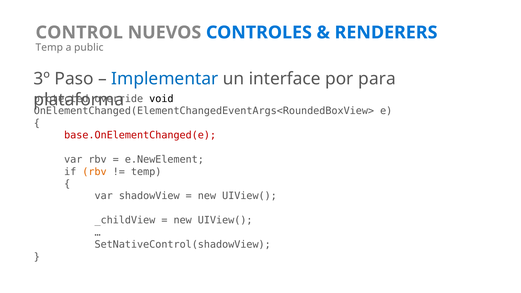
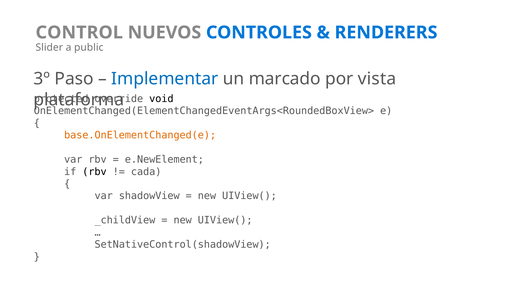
Temp at (49, 47): Temp -> Slider
interface: interface -> marcado
para: para -> vista
base.OnElementChanged(e colour: red -> orange
rbv at (95, 172) colour: orange -> black
temp at (146, 172): temp -> cada
